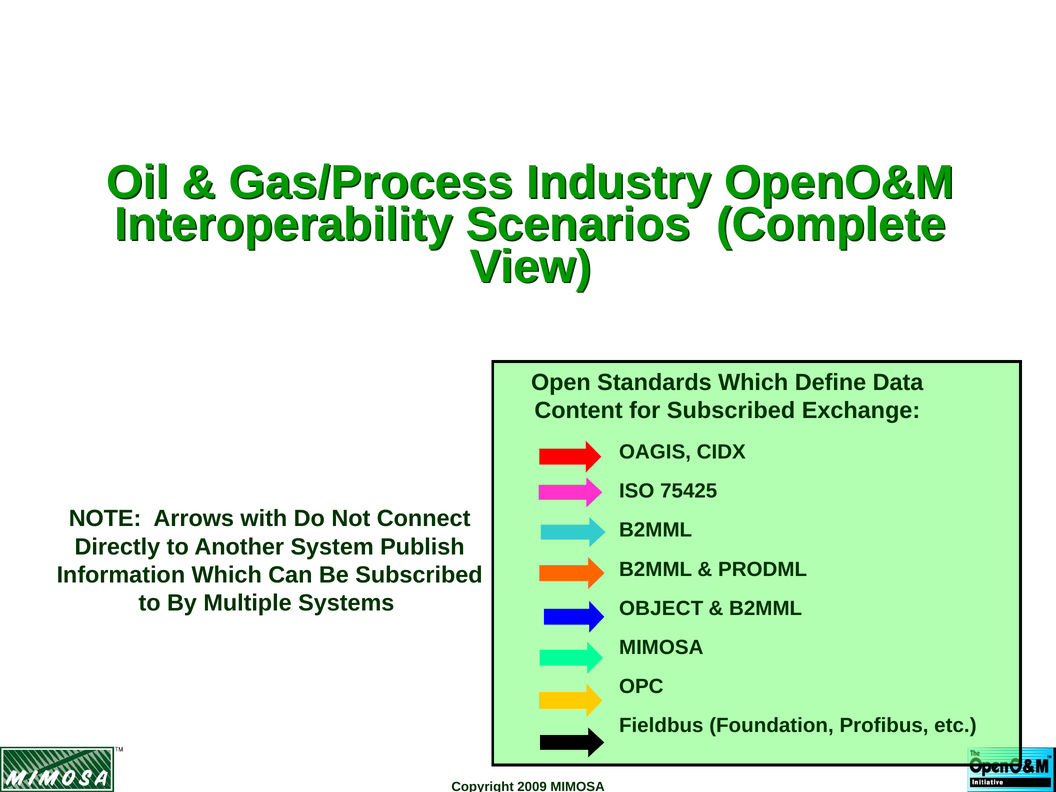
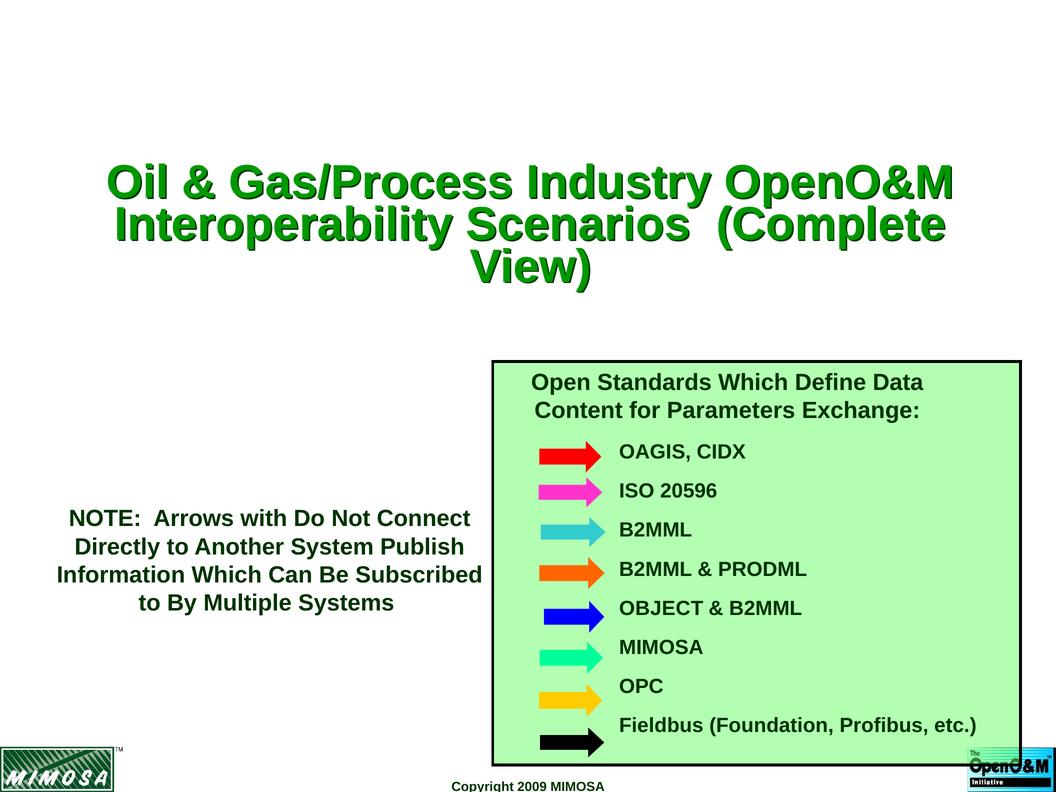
for Subscribed: Subscribed -> Parameters
75425: 75425 -> 20596
